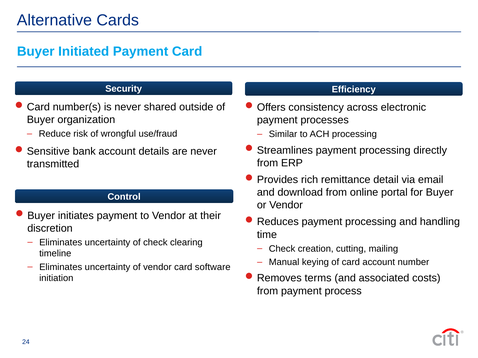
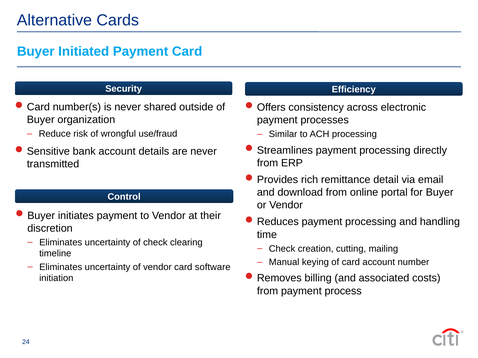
terms: terms -> billing
